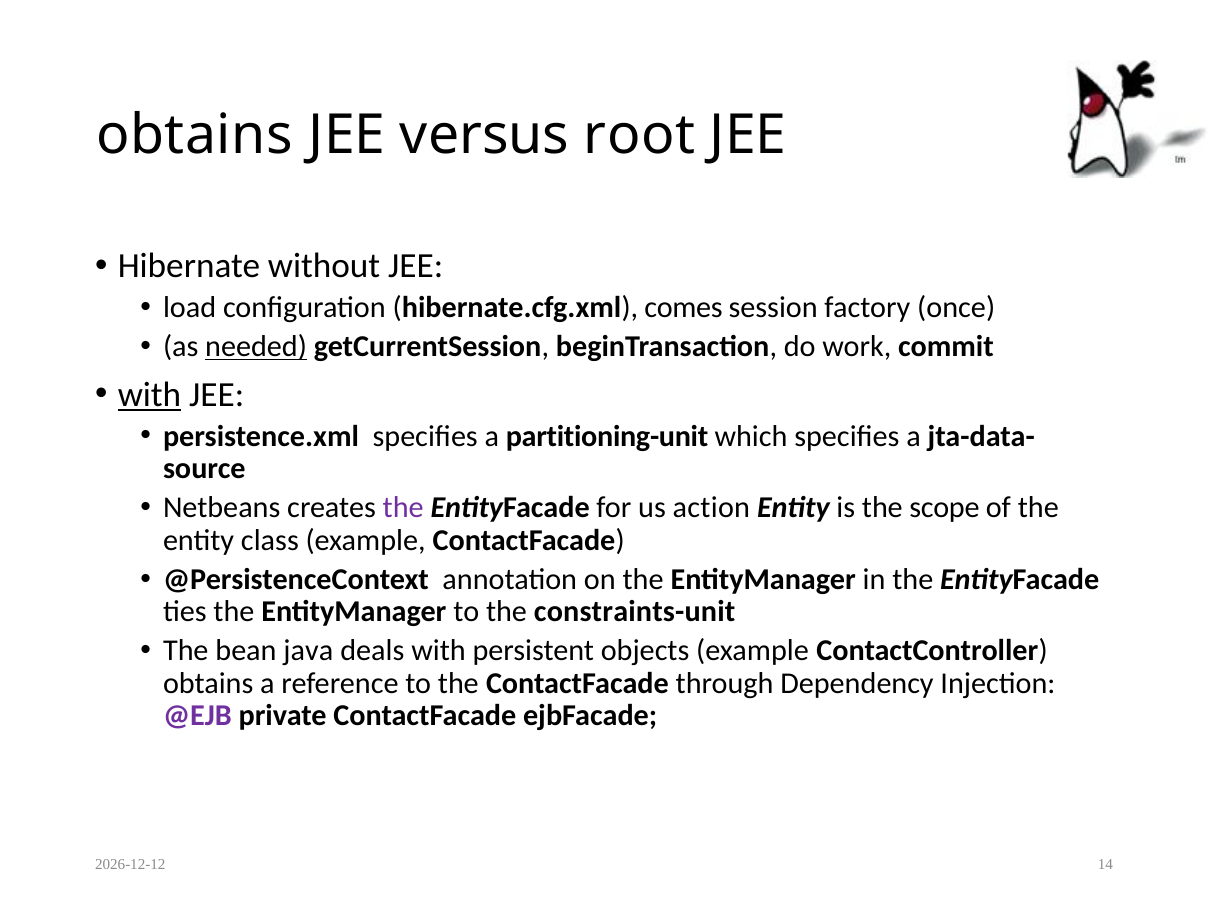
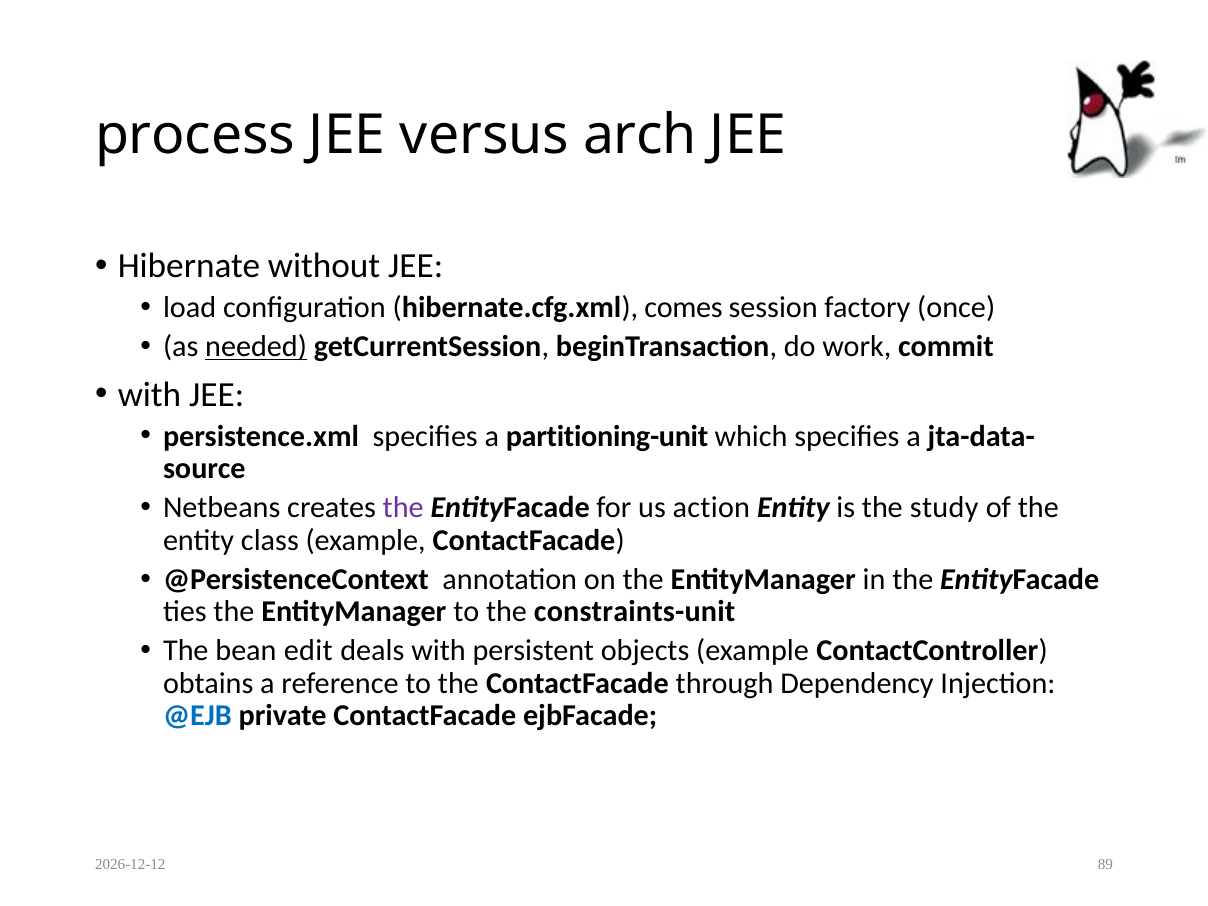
obtains at (195, 135): obtains -> process
root: root -> arch
with at (149, 394) underline: present -> none
scope: scope -> study
java: java -> edit
@EJB colour: purple -> blue
14: 14 -> 89
